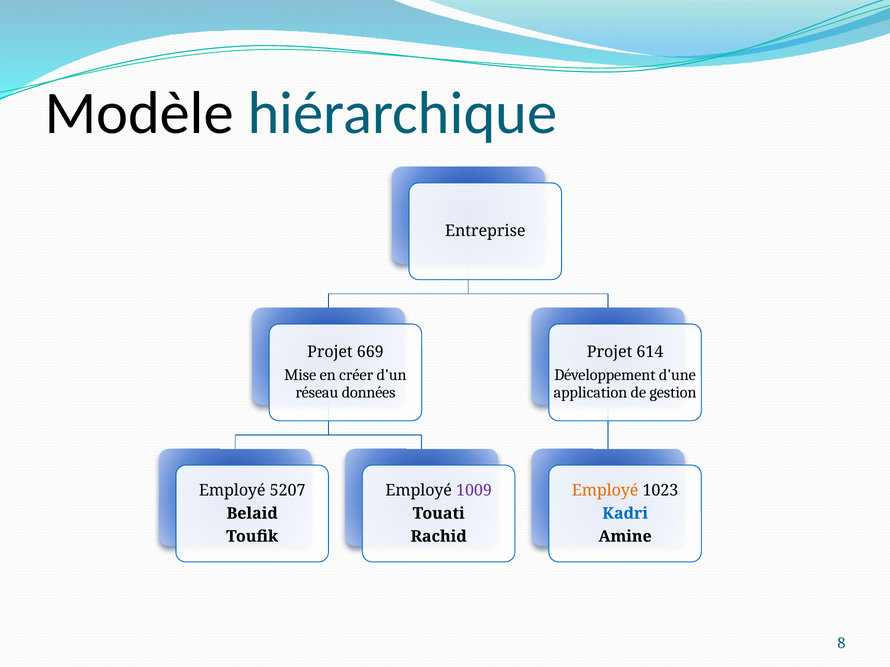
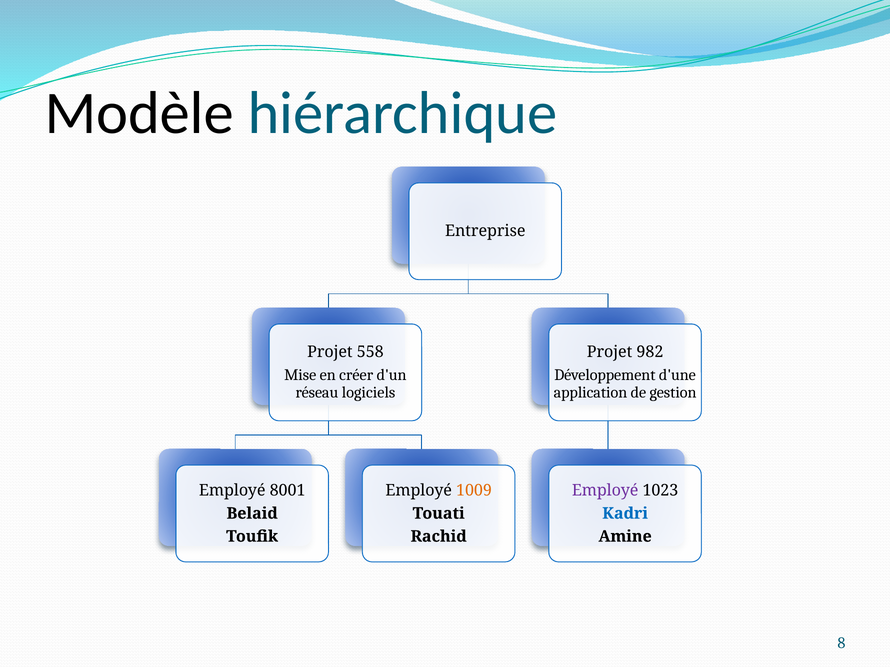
669: 669 -> 558
614: 614 -> 982
données: données -> logiciels
5207: 5207 -> 8001
1009 colour: purple -> orange
Employé at (605, 491) colour: orange -> purple
